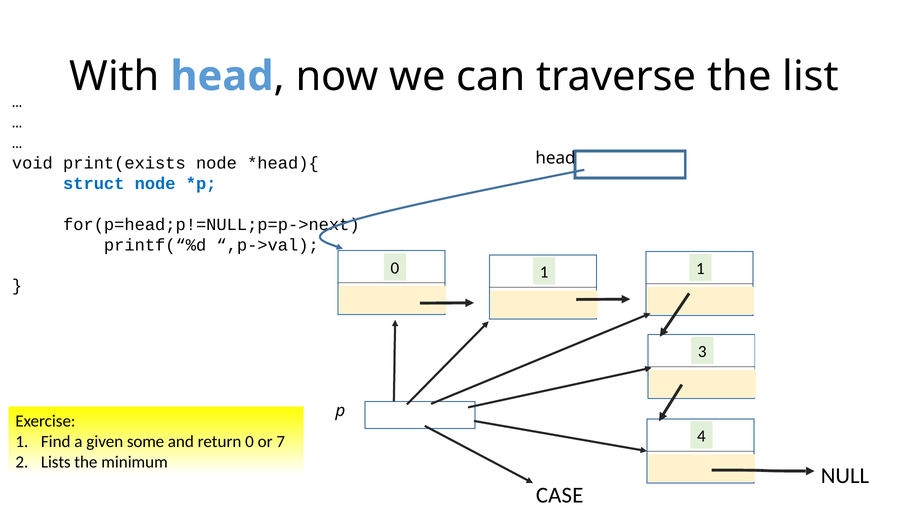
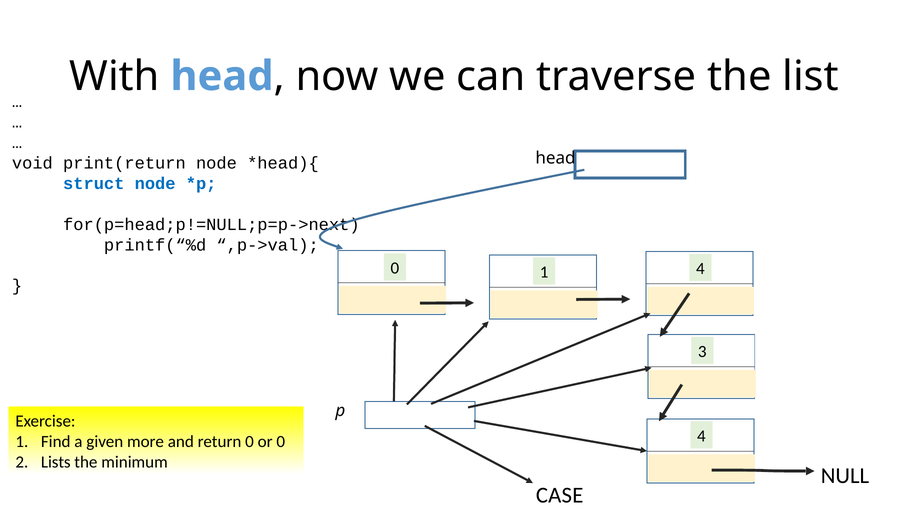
print(exists: print(exists -> print(return
1 1: 1 -> 4
some: some -> more
or 7: 7 -> 0
